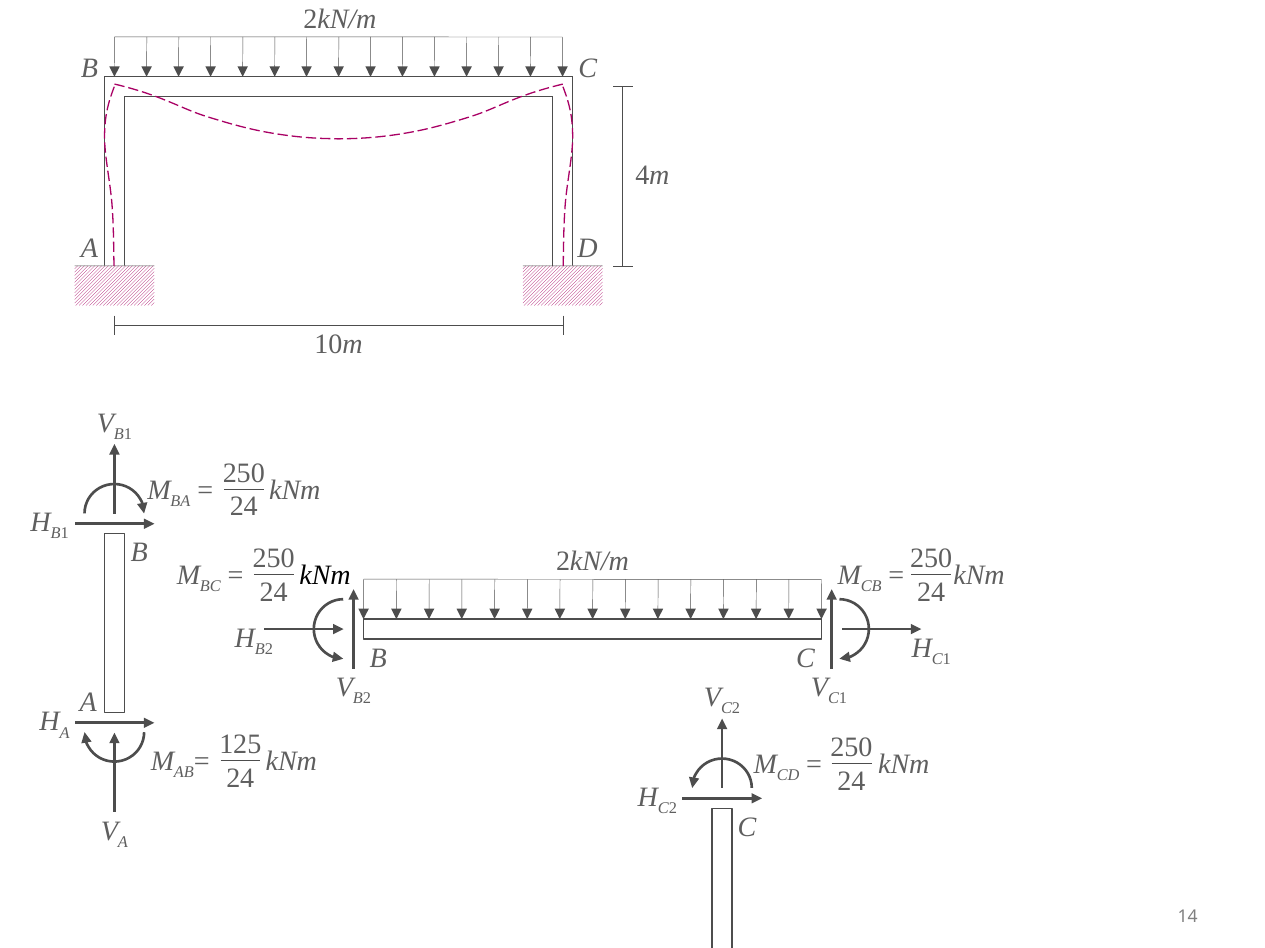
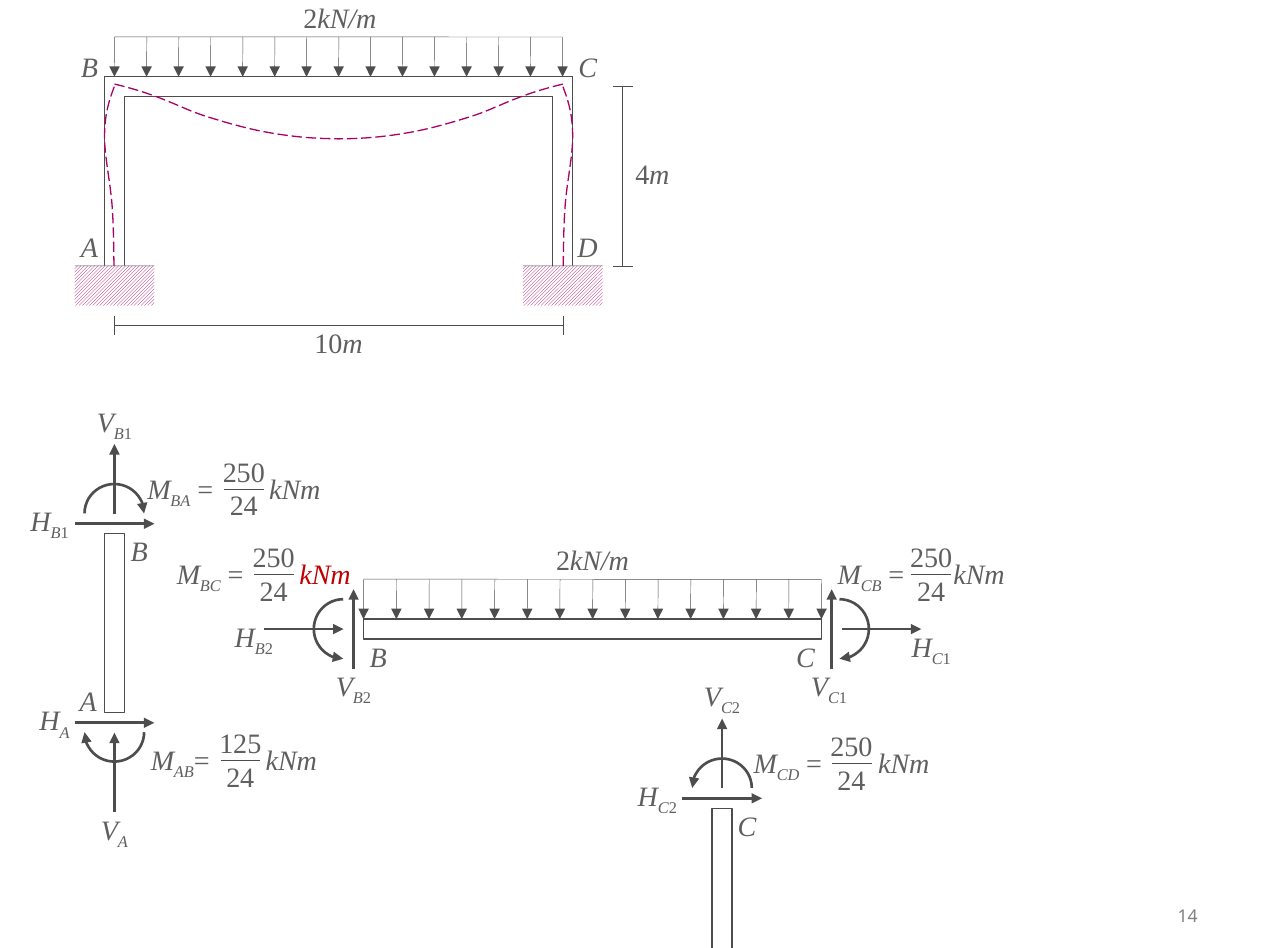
kNm at (325, 576) colour: black -> red
